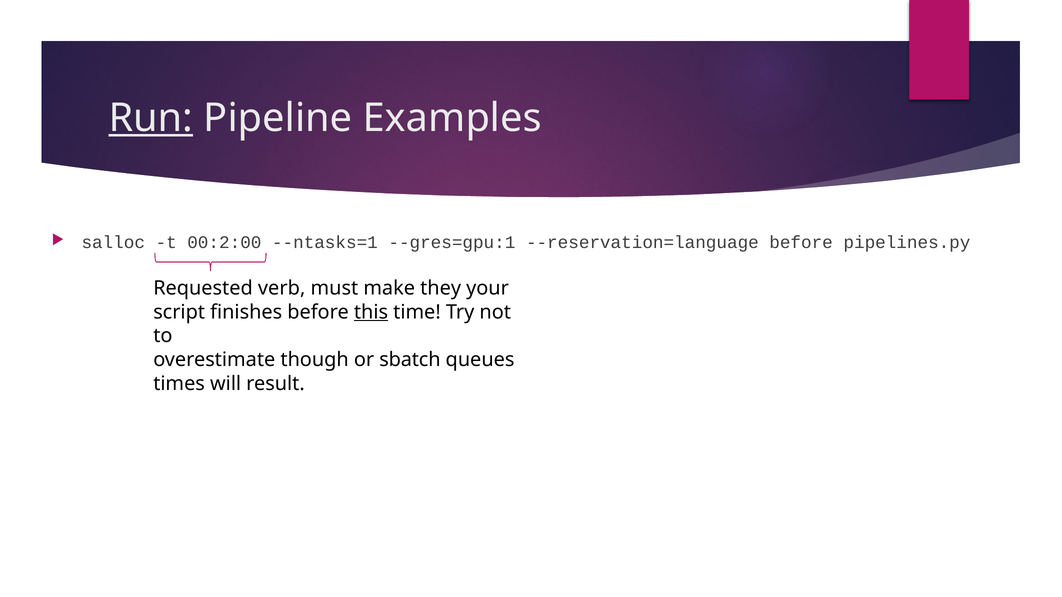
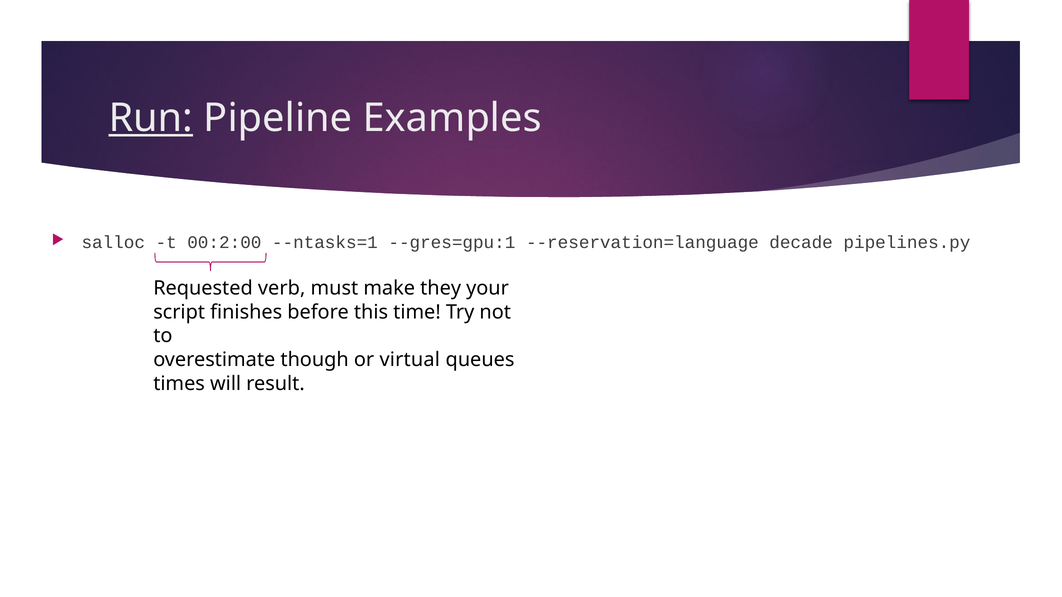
--reservation=language before: before -> decade
this underline: present -> none
sbatch: sbatch -> virtual
